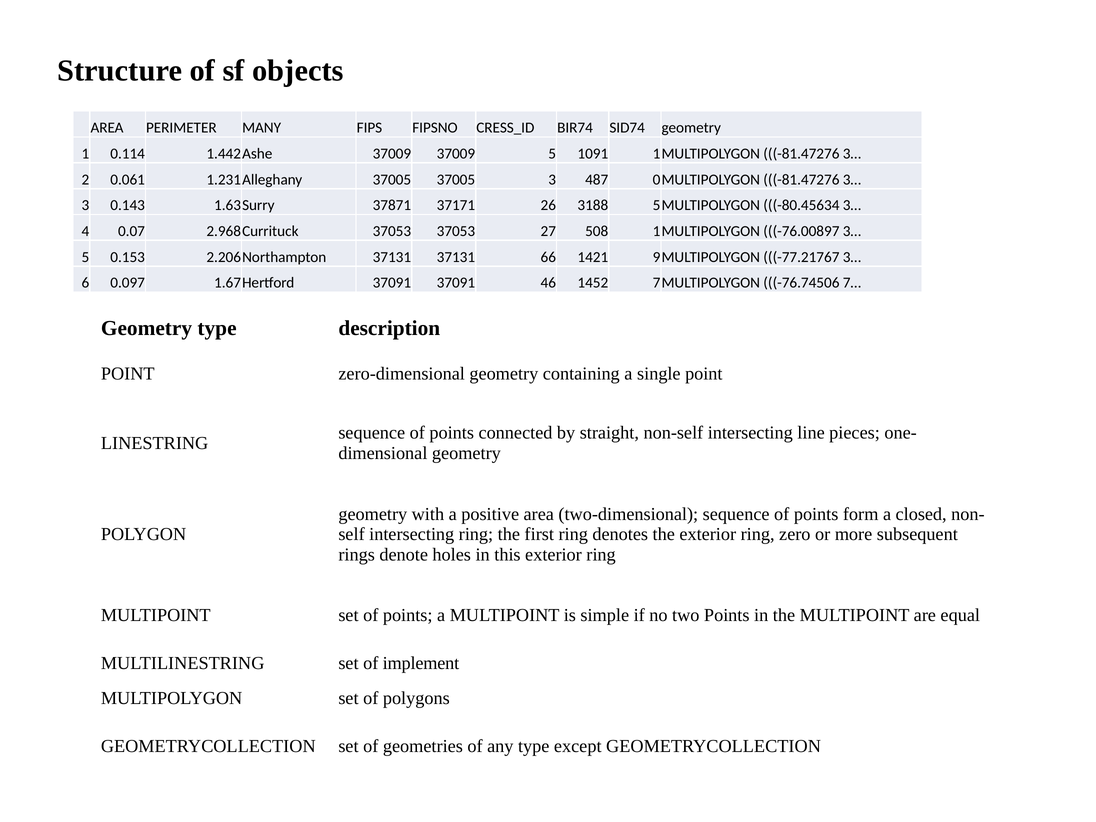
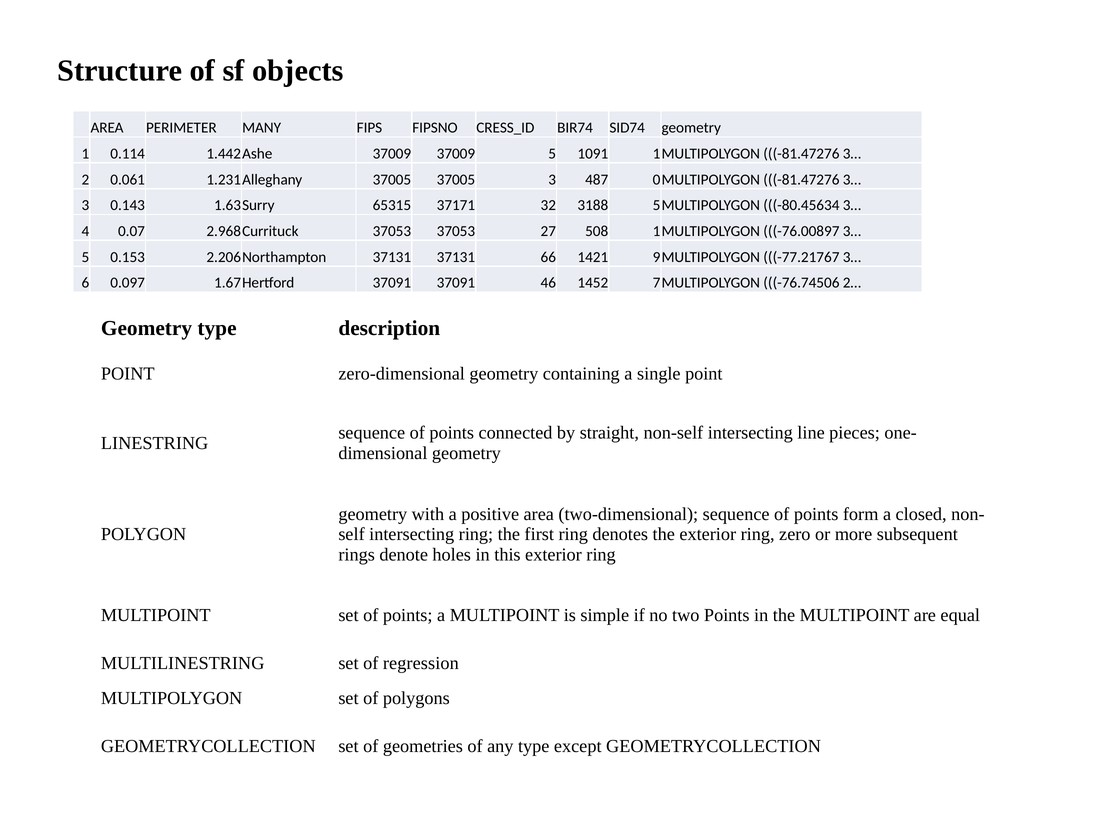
37871: 37871 -> 65315
26: 26 -> 32
7…: 7… -> 2…
implement: implement -> regression
